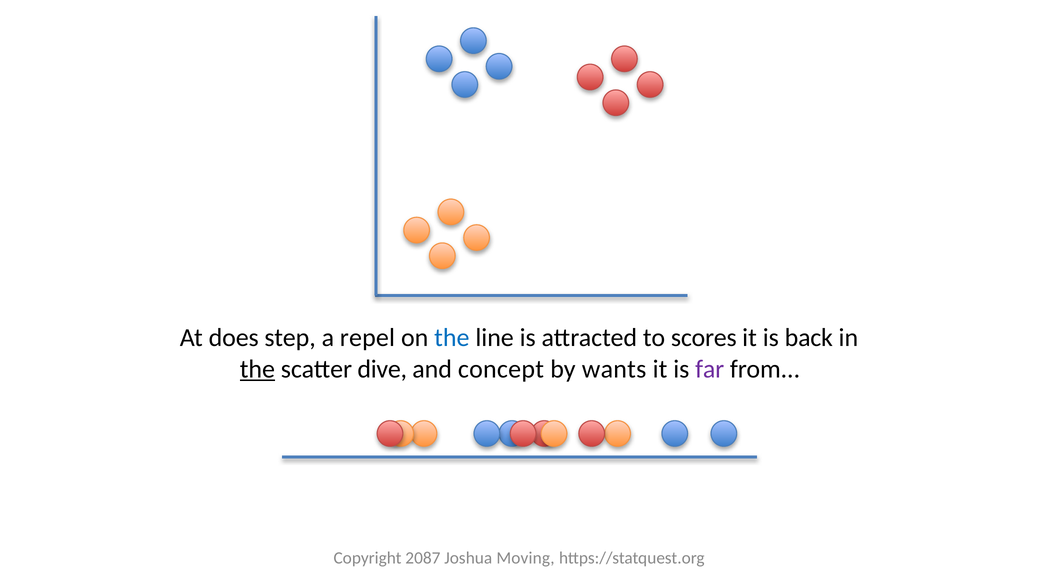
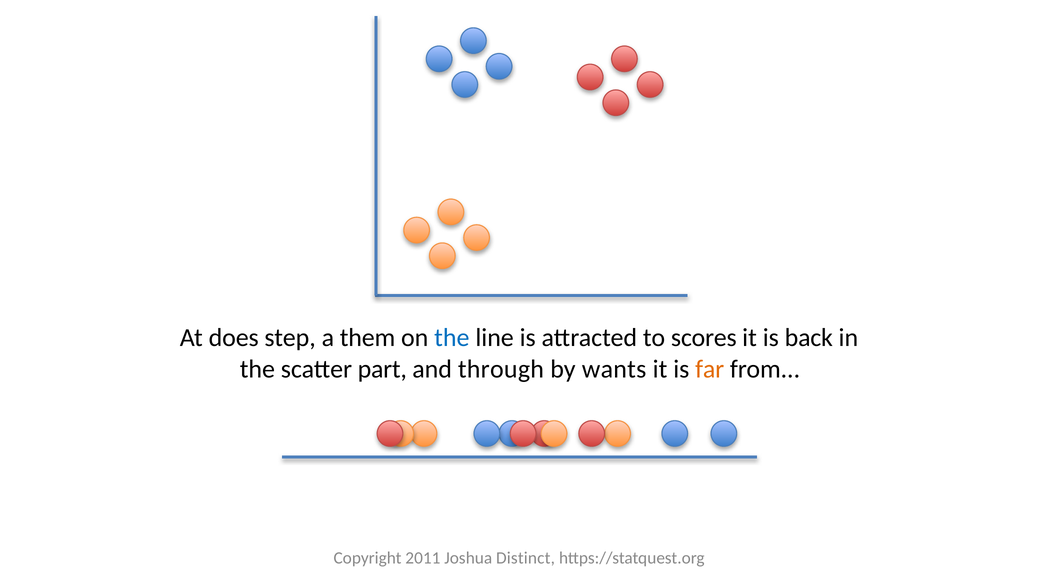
repel: repel -> them
the at (257, 369) underline: present -> none
dive: dive -> part
concept: concept -> through
far colour: purple -> orange
2087: 2087 -> 2011
Moving: Moving -> Distinct
